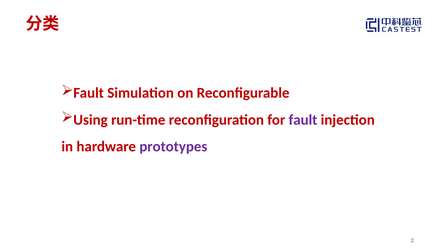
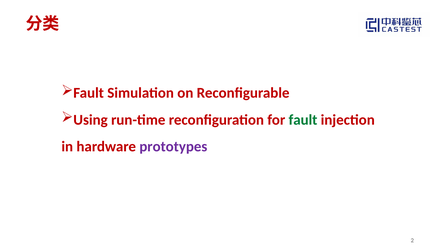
fault at (303, 120) colour: purple -> green
